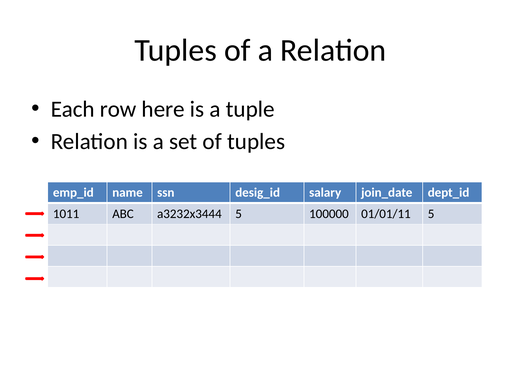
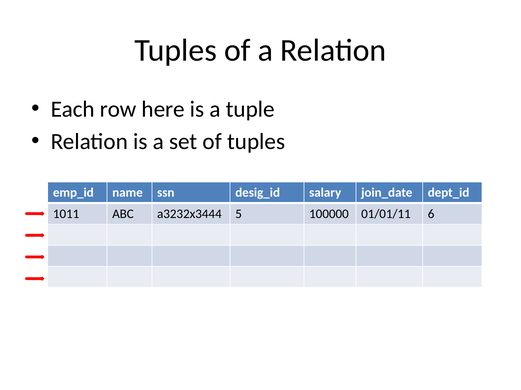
01/01/11 5: 5 -> 6
